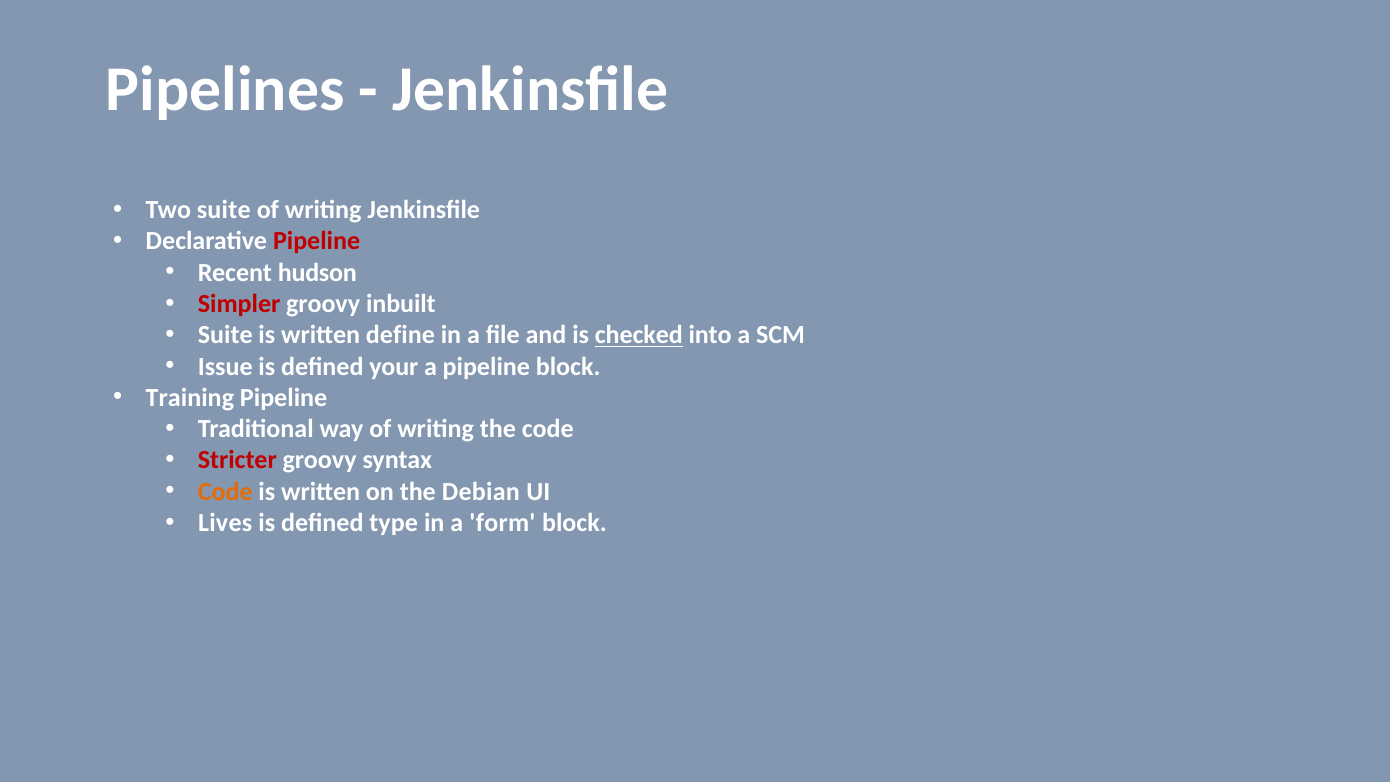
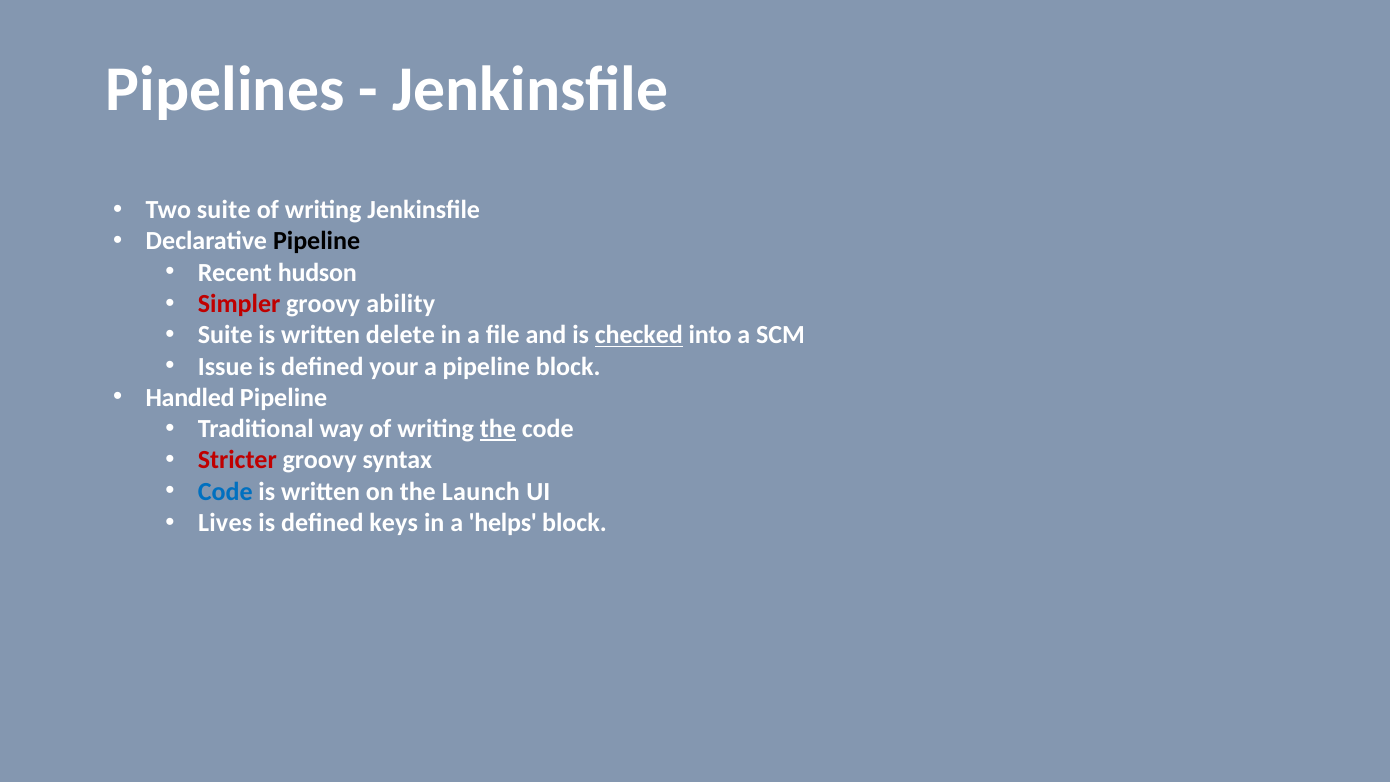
Pipeline at (317, 241) colour: red -> black
inbuilt: inbuilt -> ability
define: define -> delete
Training: Training -> Handled
the at (498, 429) underline: none -> present
Code at (225, 492) colour: orange -> blue
Debian: Debian -> Launch
type: type -> keys
form: form -> helps
